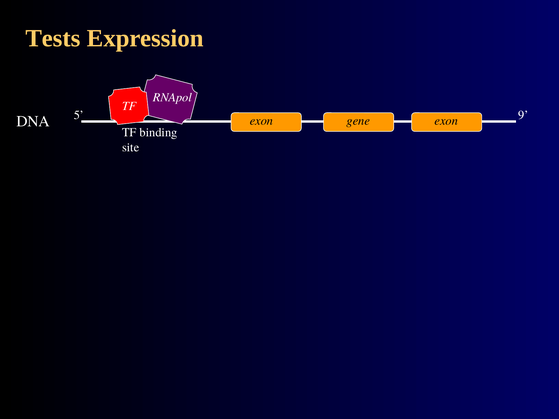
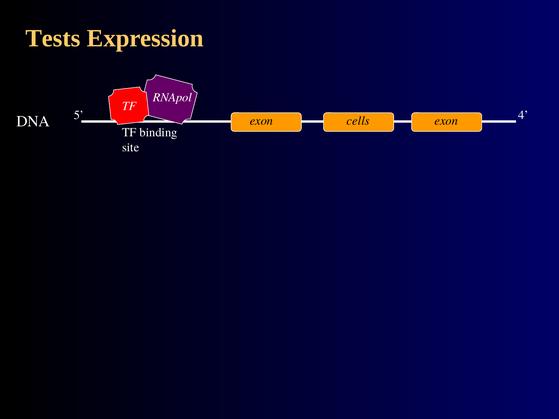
9: 9 -> 4
gene: gene -> cells
